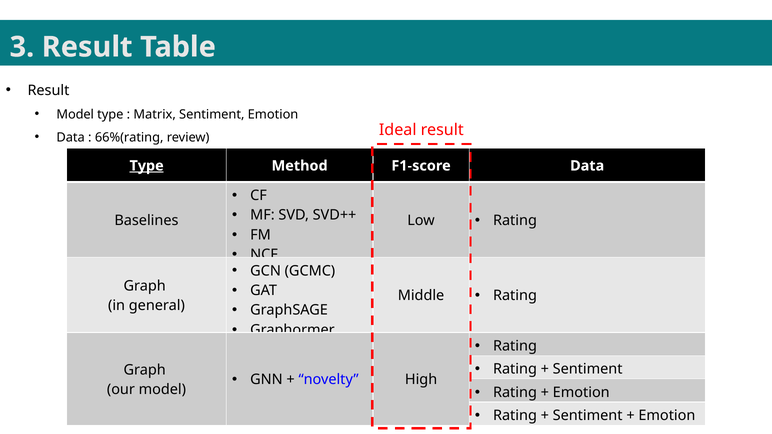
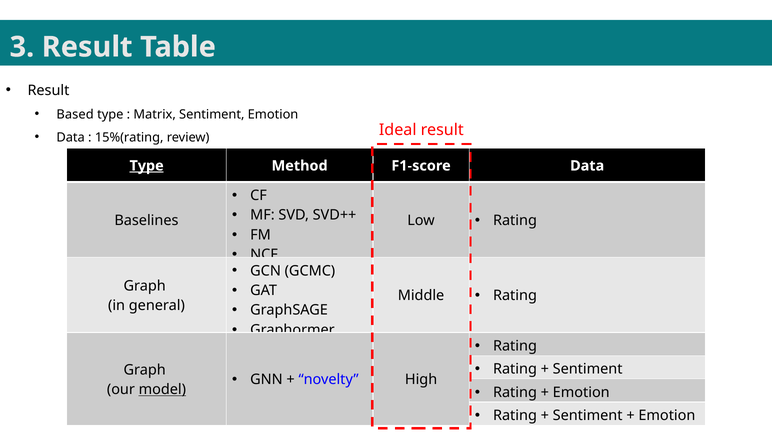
Model at (75, 114): Model -> Based
66%(rating: 66%(rating -> 15%(rating
model at (162, 390) underline: none -> present
